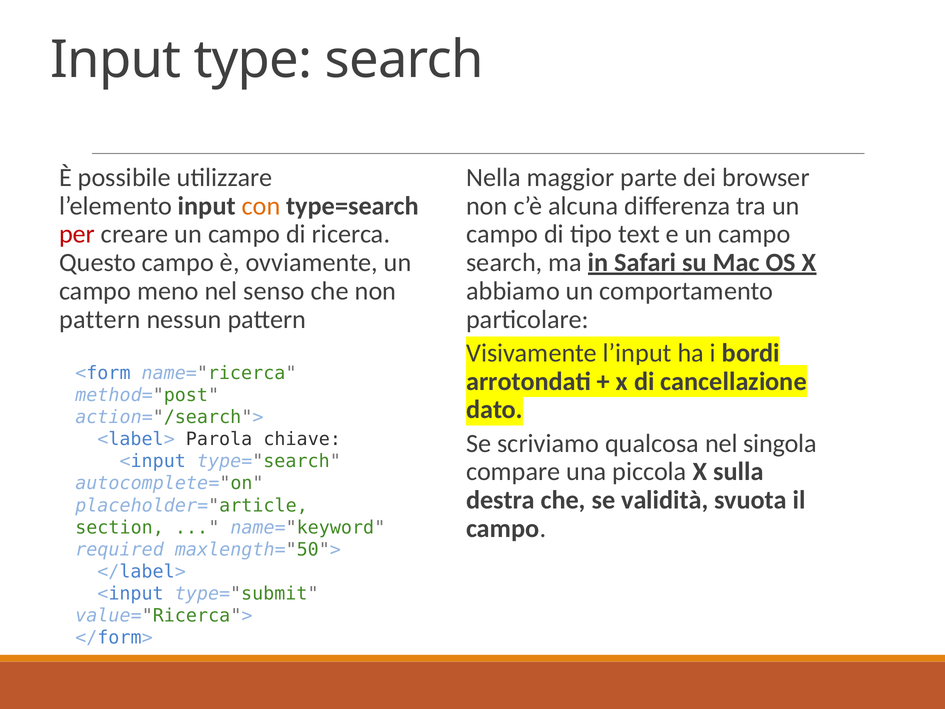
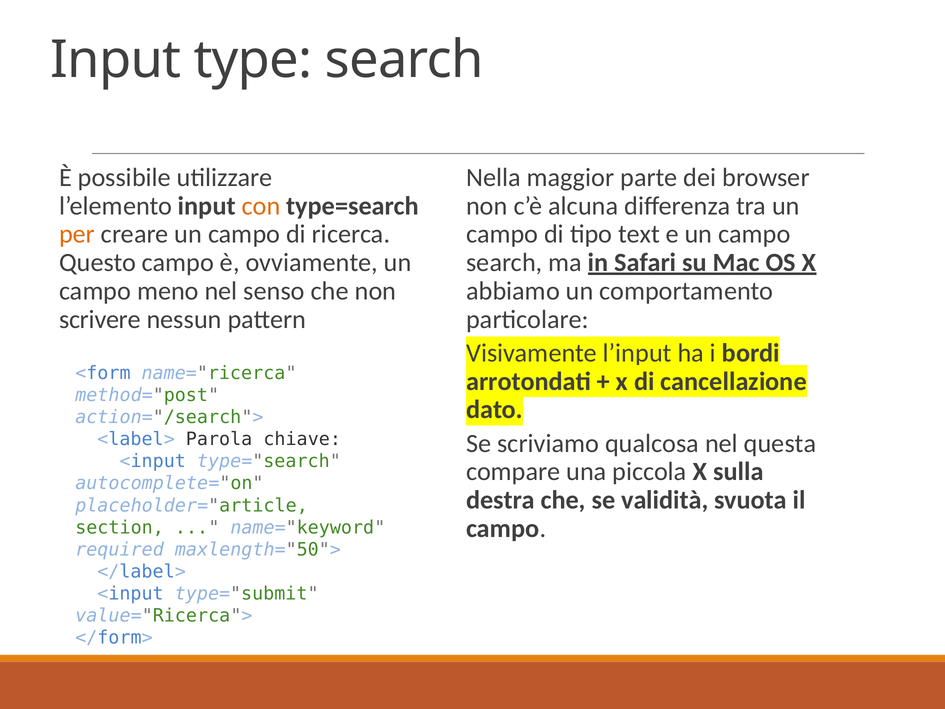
per colour: red -> orange
pattern at (100, 319): pattern -> scrivere
singola: singola -> questa
